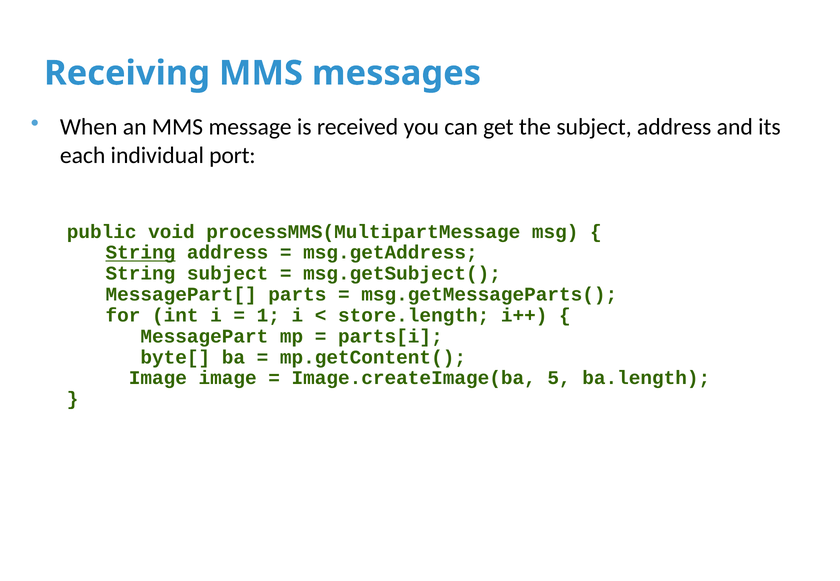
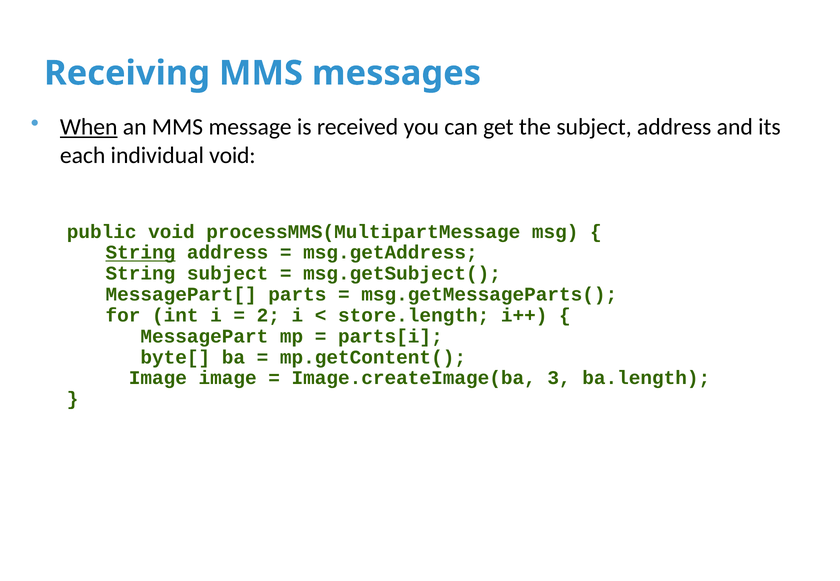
When underline: none -> present
individual port: port -> void
1: 1 -> 2
5: 5 -> 3
